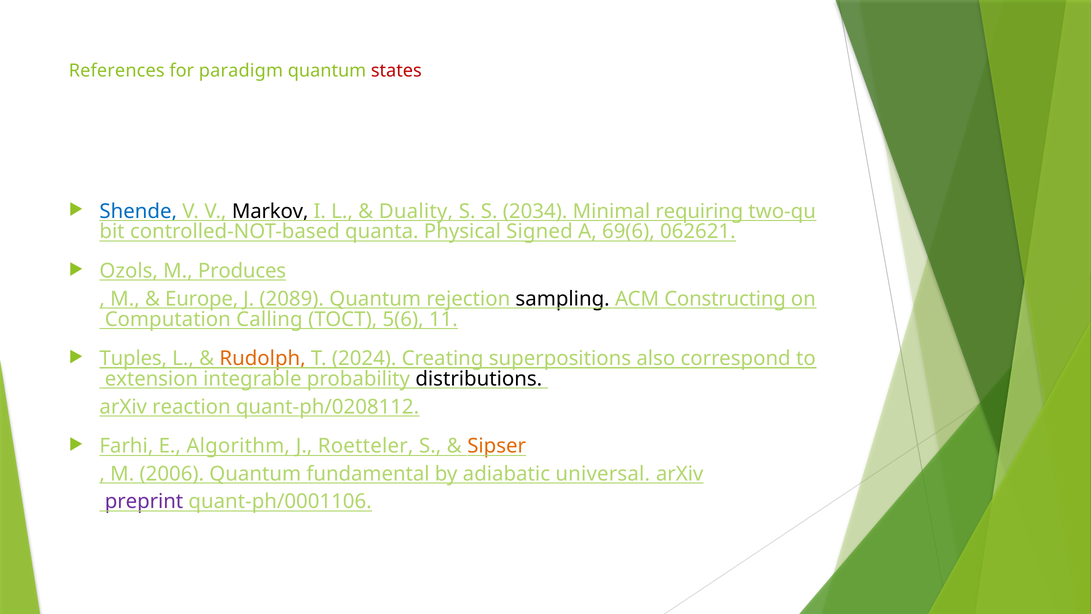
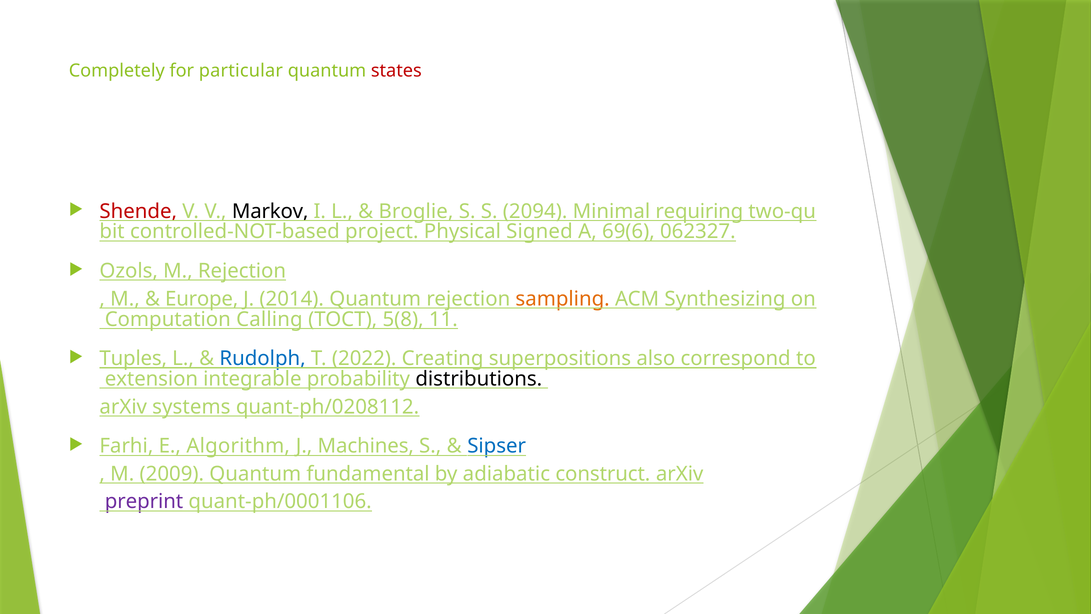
References: References -> Completely
paradigm: paradigm -> particular
Shende colour: blue -> red
Duality: Duality -> Broglie
2034: 2034 -> 2094
quanta: quanta -> project
062621: 062621 -> 062327
M Produces: Produces -> Rejection
2089: 2089 -> 2014
sampling colour: black -> orange
Constructing: Constructing -> Synthesizing
5(6: 5(6 -> 5(8
Rudolph colour: orange -> blue
2024: 2024 -> 2022
reaction: reaction -> systems
Roetteler: Roetteler -> Machines
Sipser colour: orange -> blue
2006: 2006 -> 2009
universal: universal -> construct
